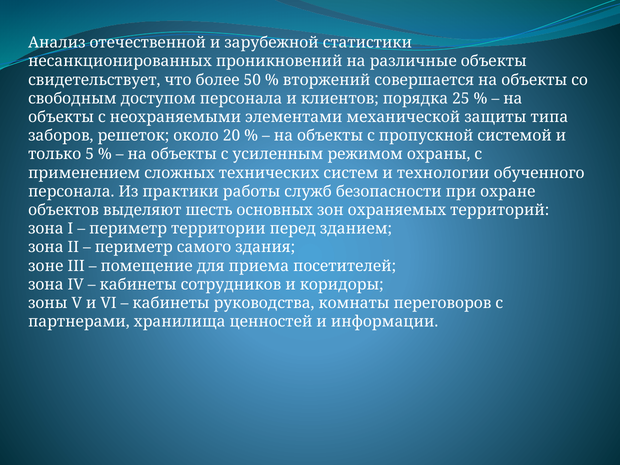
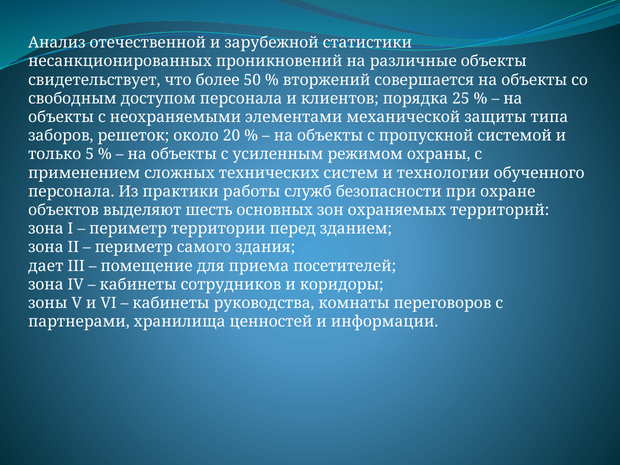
зоне: зоне -> дает
